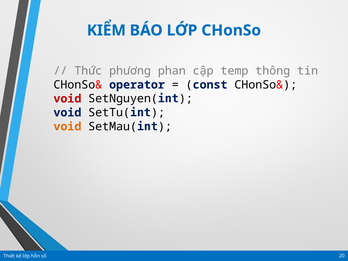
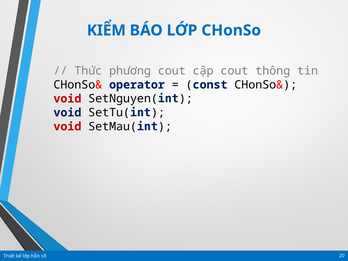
phương phan: phan -> cout
cập temp: temp -> cout
void at (67, 126) colour: orange -> red
